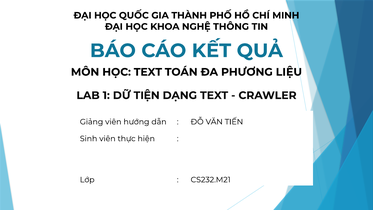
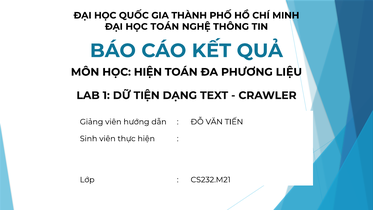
HỌC KHOA: KHOA -> TOÁN
HỌC TEXT: TEXT -> HIỆN
